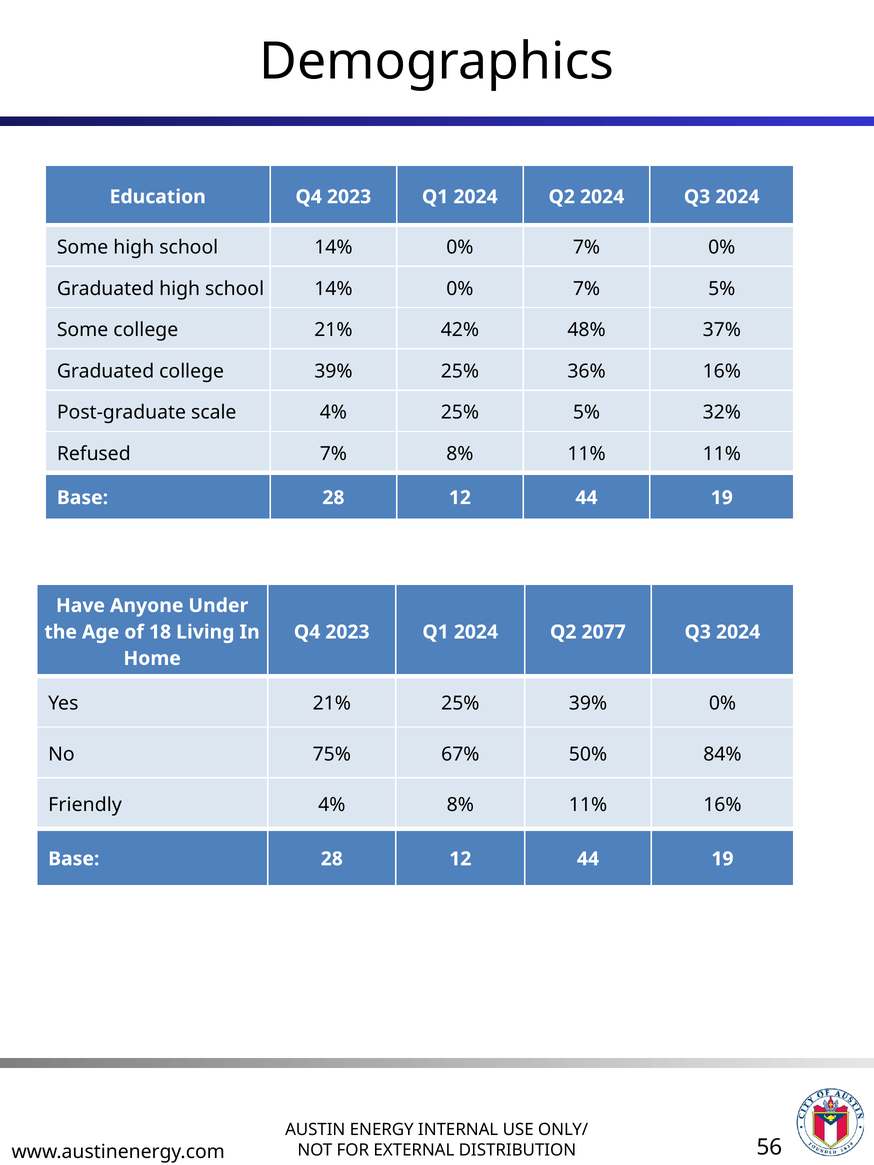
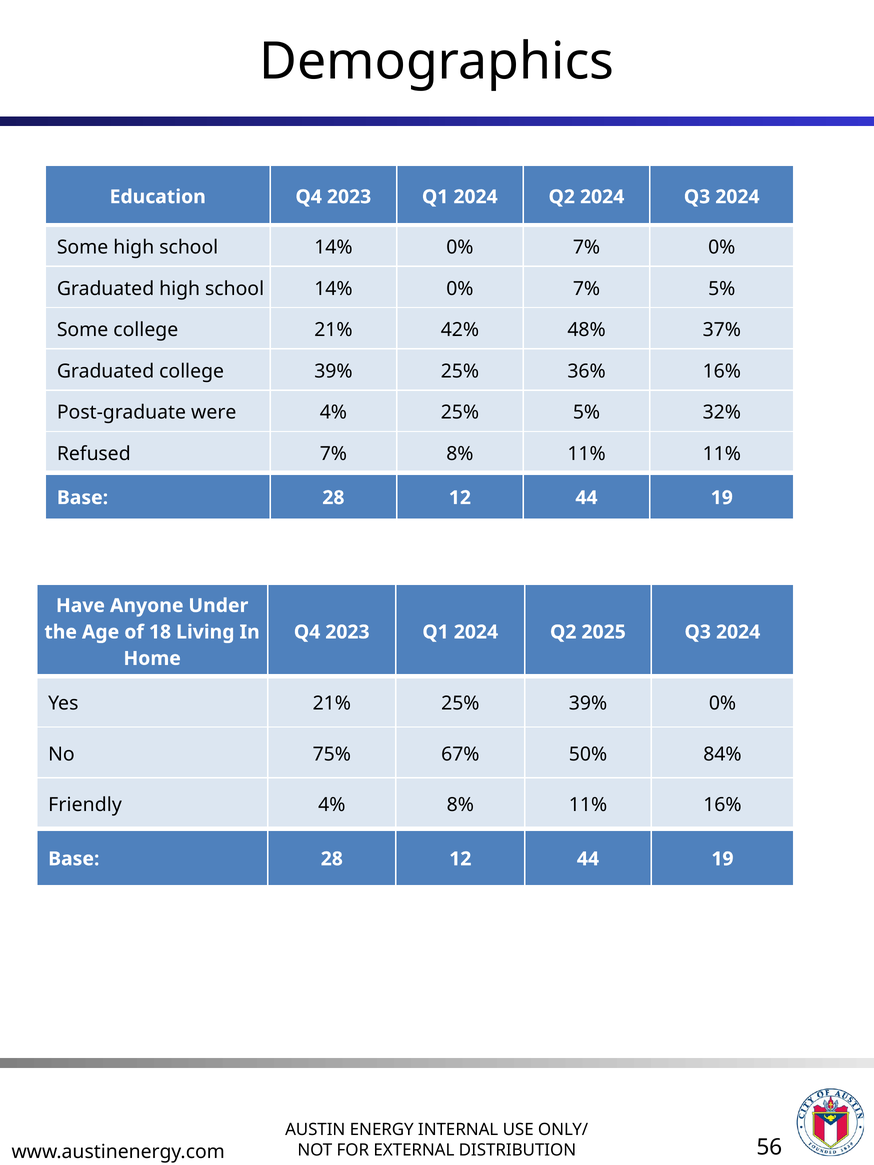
scale: scale -> were
2077: 2077 -> 2025
